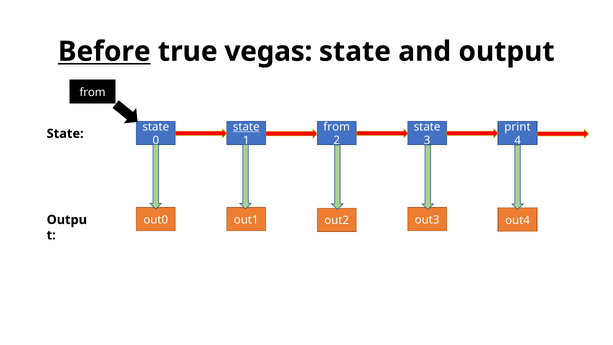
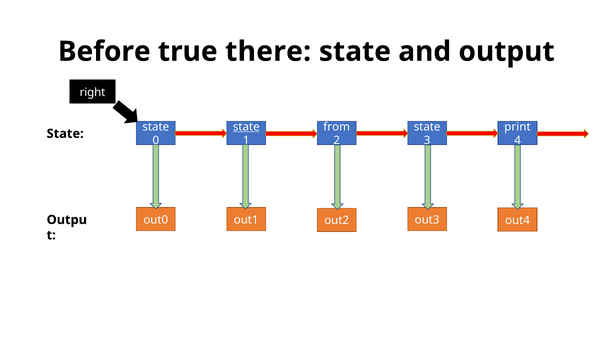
Before underline: present -> none
vegas: vegas -> there
from at (93, 92): from -> right
